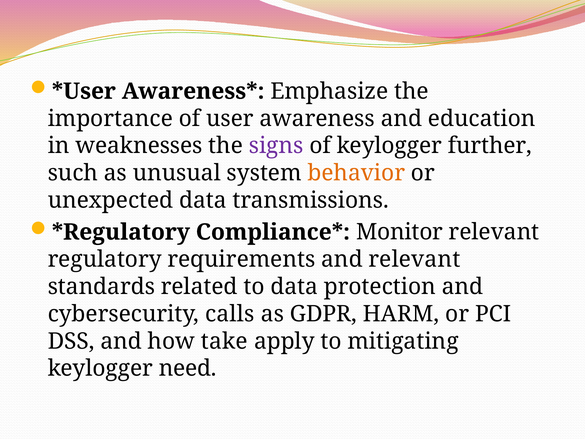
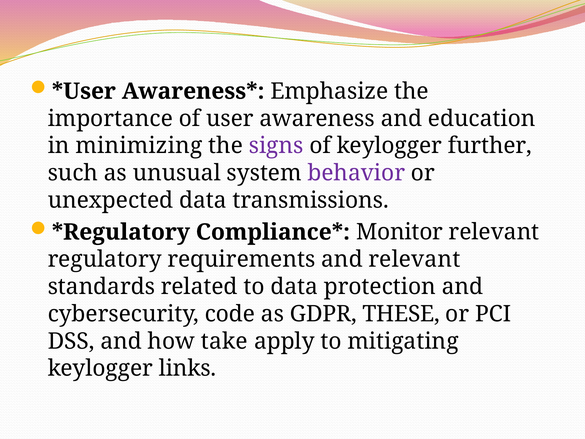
weaknesses: weaknesses -> minimizing
behavior colour: orange -> purple
calls: calls -> code
HARM: HARM -> THESE
need: need -> links
